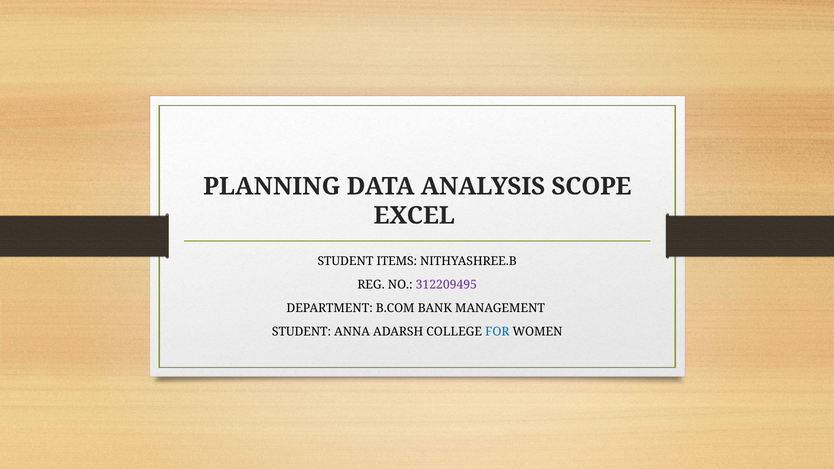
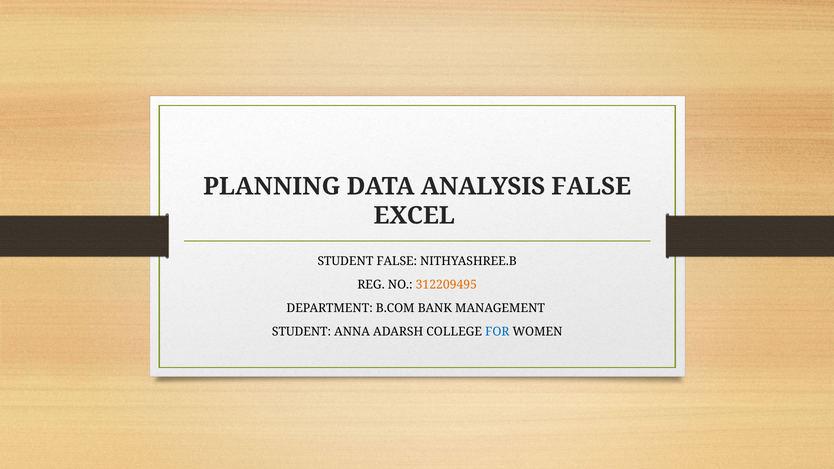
ANALYSIS SCOPE: SCOPE -> FALSE
STUDENT ITEMS: ITEMS -> FALSE
312209495 colour: purple -> orange
